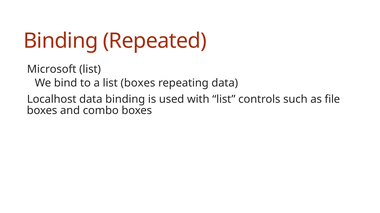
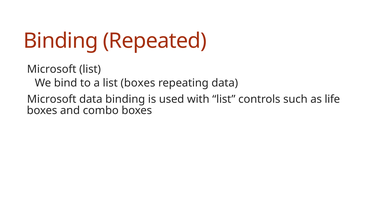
Localhost at (52, 100): Localhost -> Microsoft
file: file -> life
